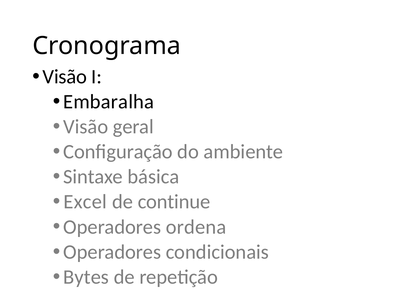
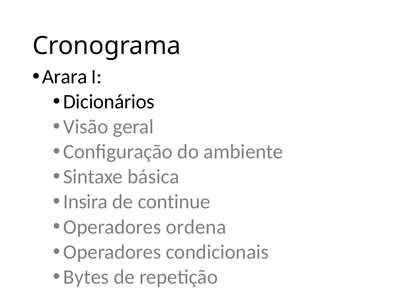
Visão at (65, 77): Visão -> Arara
Embaralha: Embaralha -> Dicionários
Excel: Excel -> Insira
